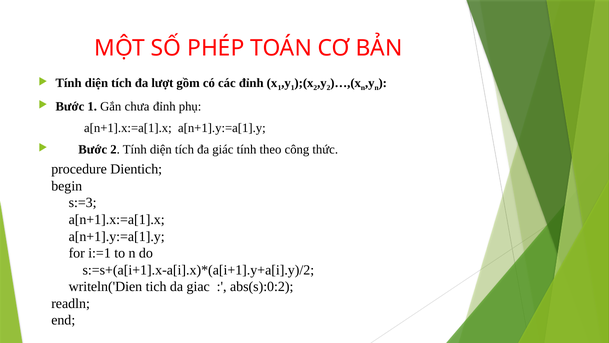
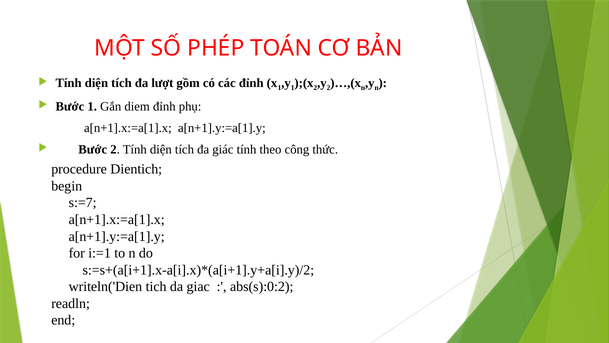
chưa: chưa -> diem
s:=3: s:=3 -> s:=7
